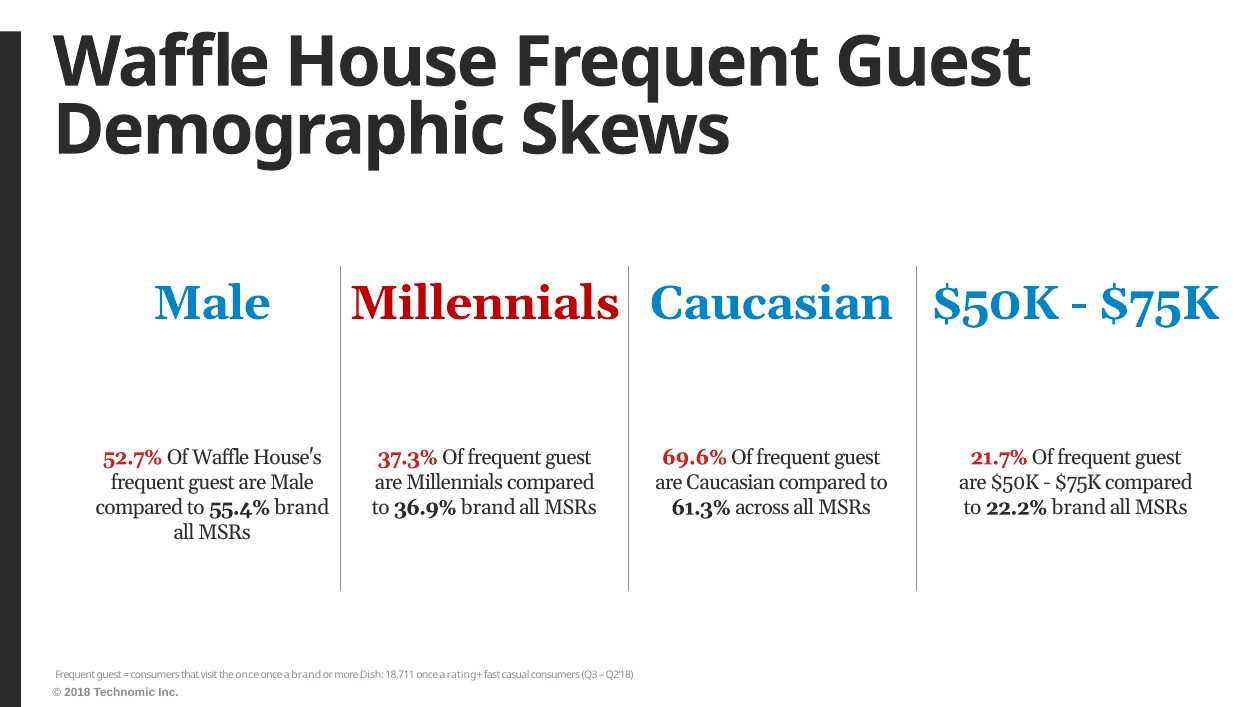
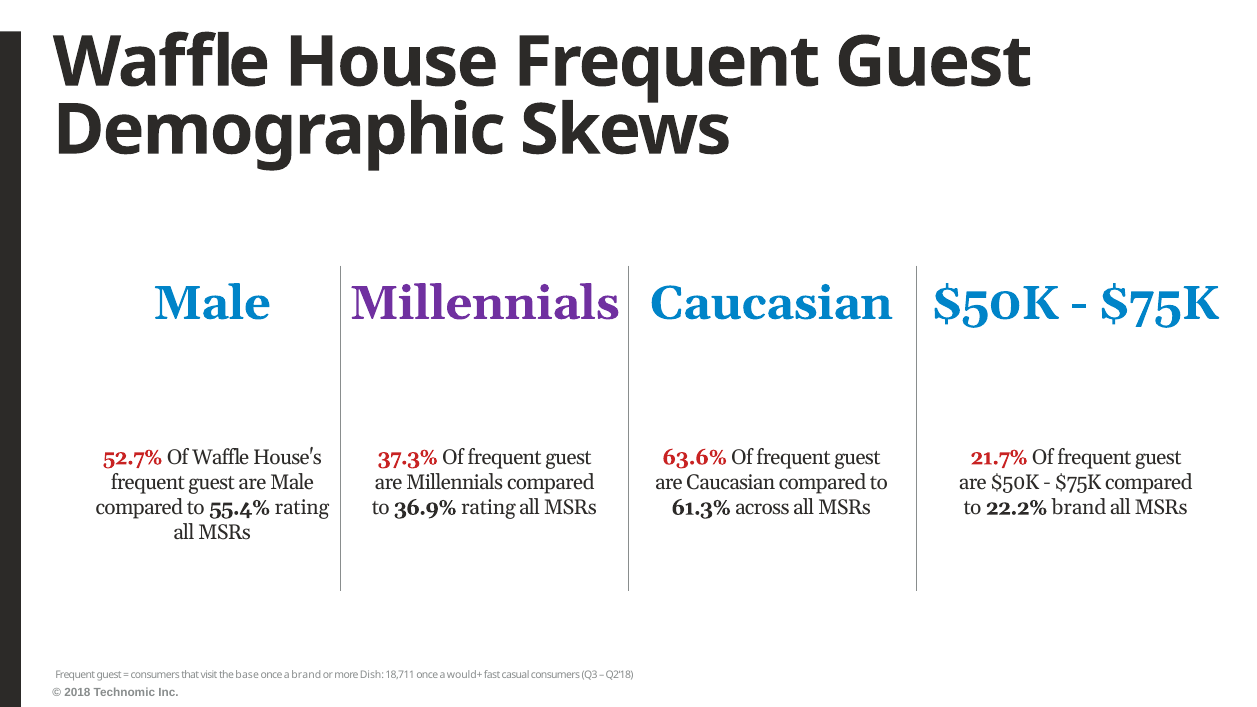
Millennials at (485, 303) colour: red -> purple
69.6%: 69.6% -> 63.6%
55.4% brand: brand -> rating
36.9% brand: brand -> rating
the once: once -> base
rating+: rating+ -> would+
